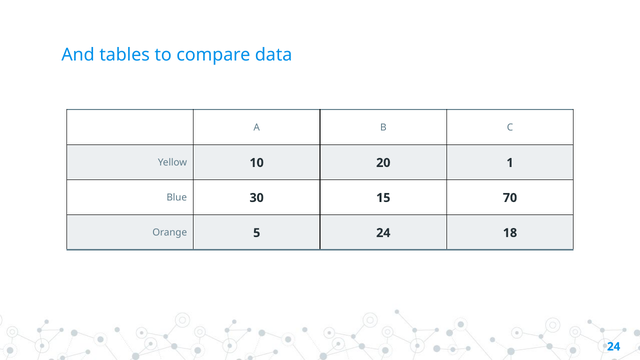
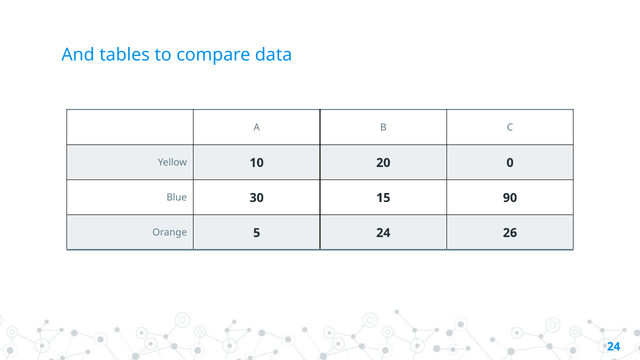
1: 1 -> 0
70: 70 -> 90
18: 18 -> 26
